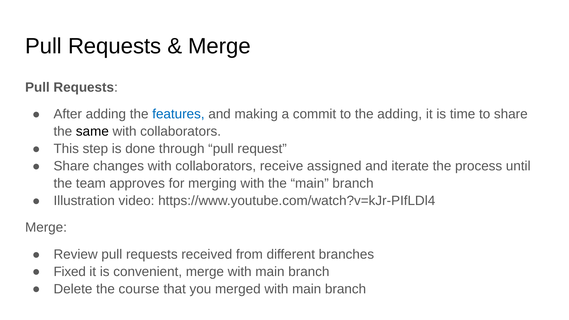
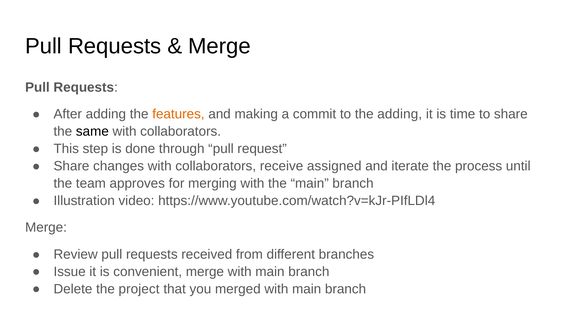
features colour: blue -> orange
Fixed: Fixed -> Issue
course: course -> project
